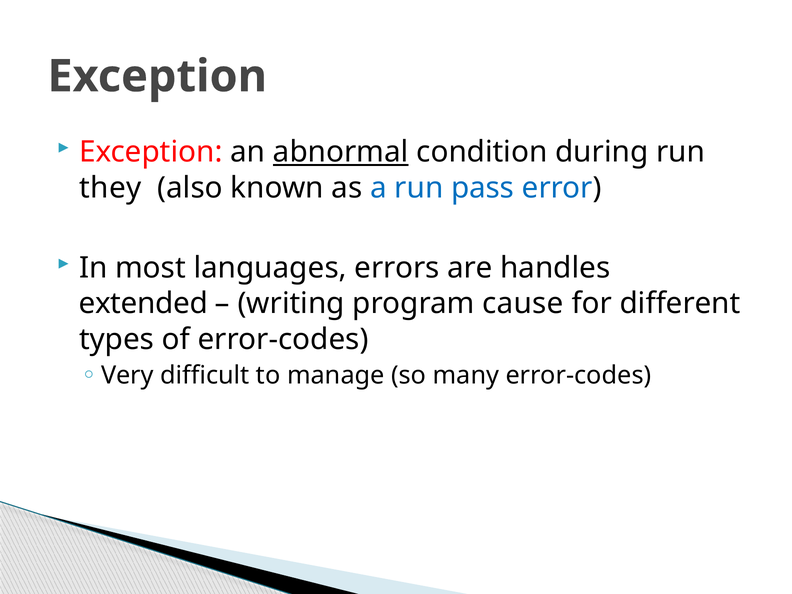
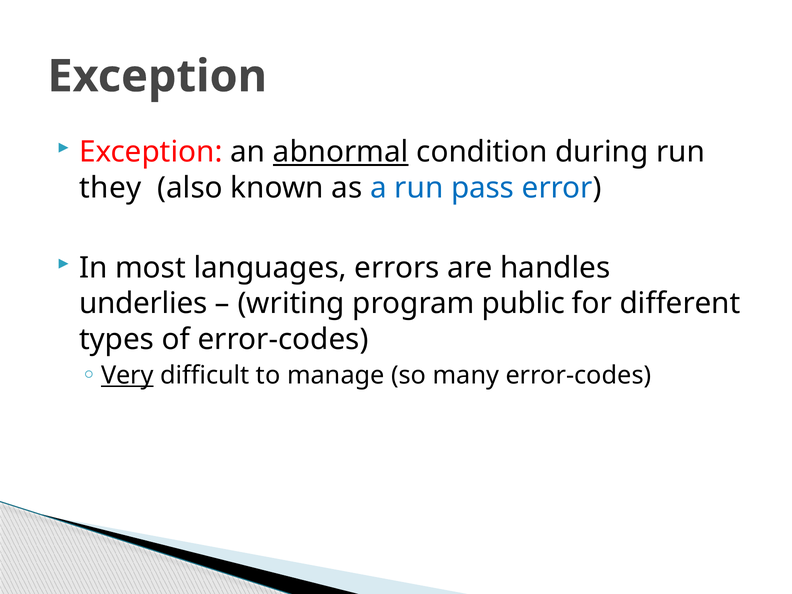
extended: extended -> underlies
cause: cause -> public
Very underline: none -> present
